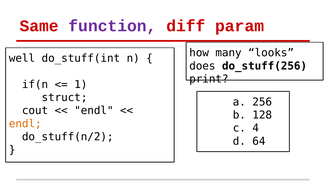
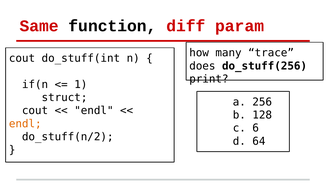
function colour: purple -> black
looks: looks -> trace
well at (22, 58): well -> cout
4: 4 -> 6
